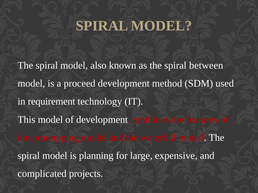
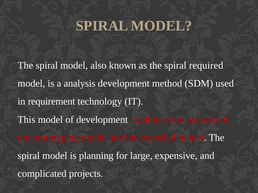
between: between -> required
proceed: proceed -> analysis
